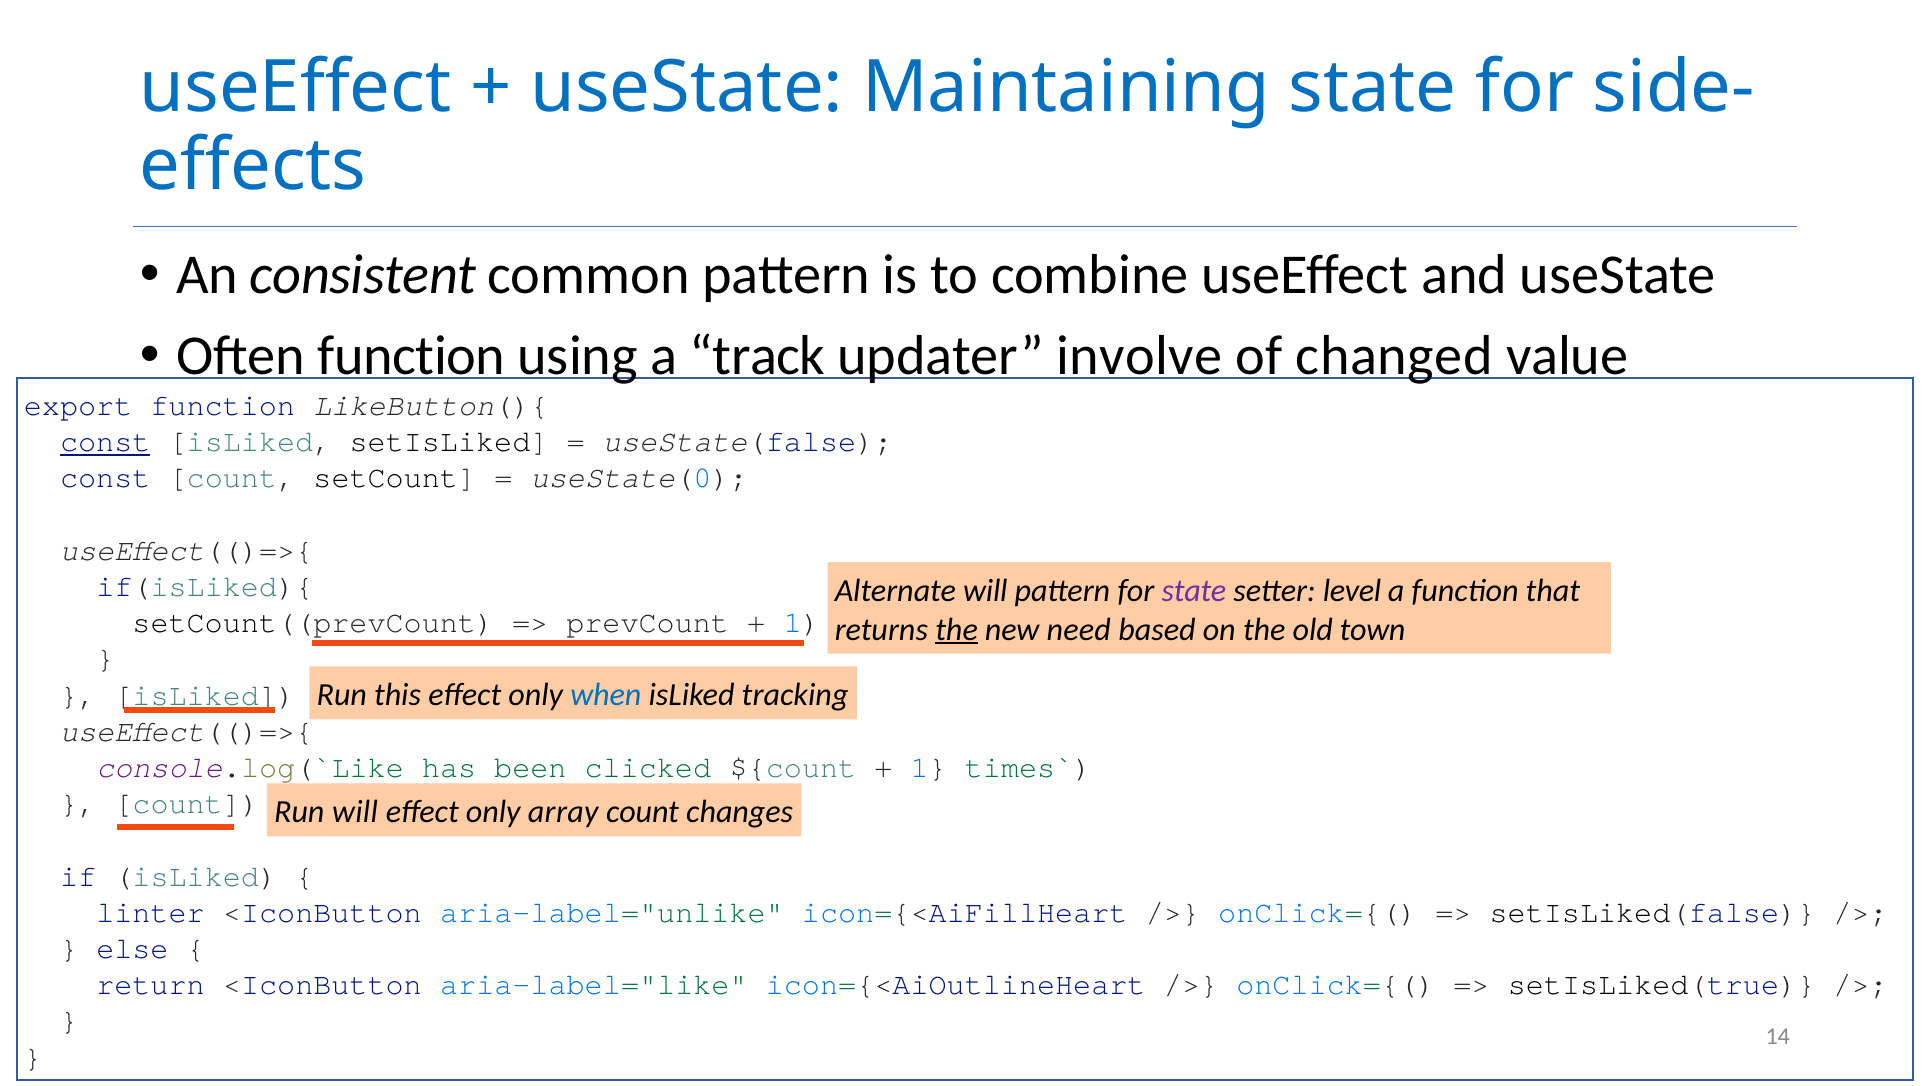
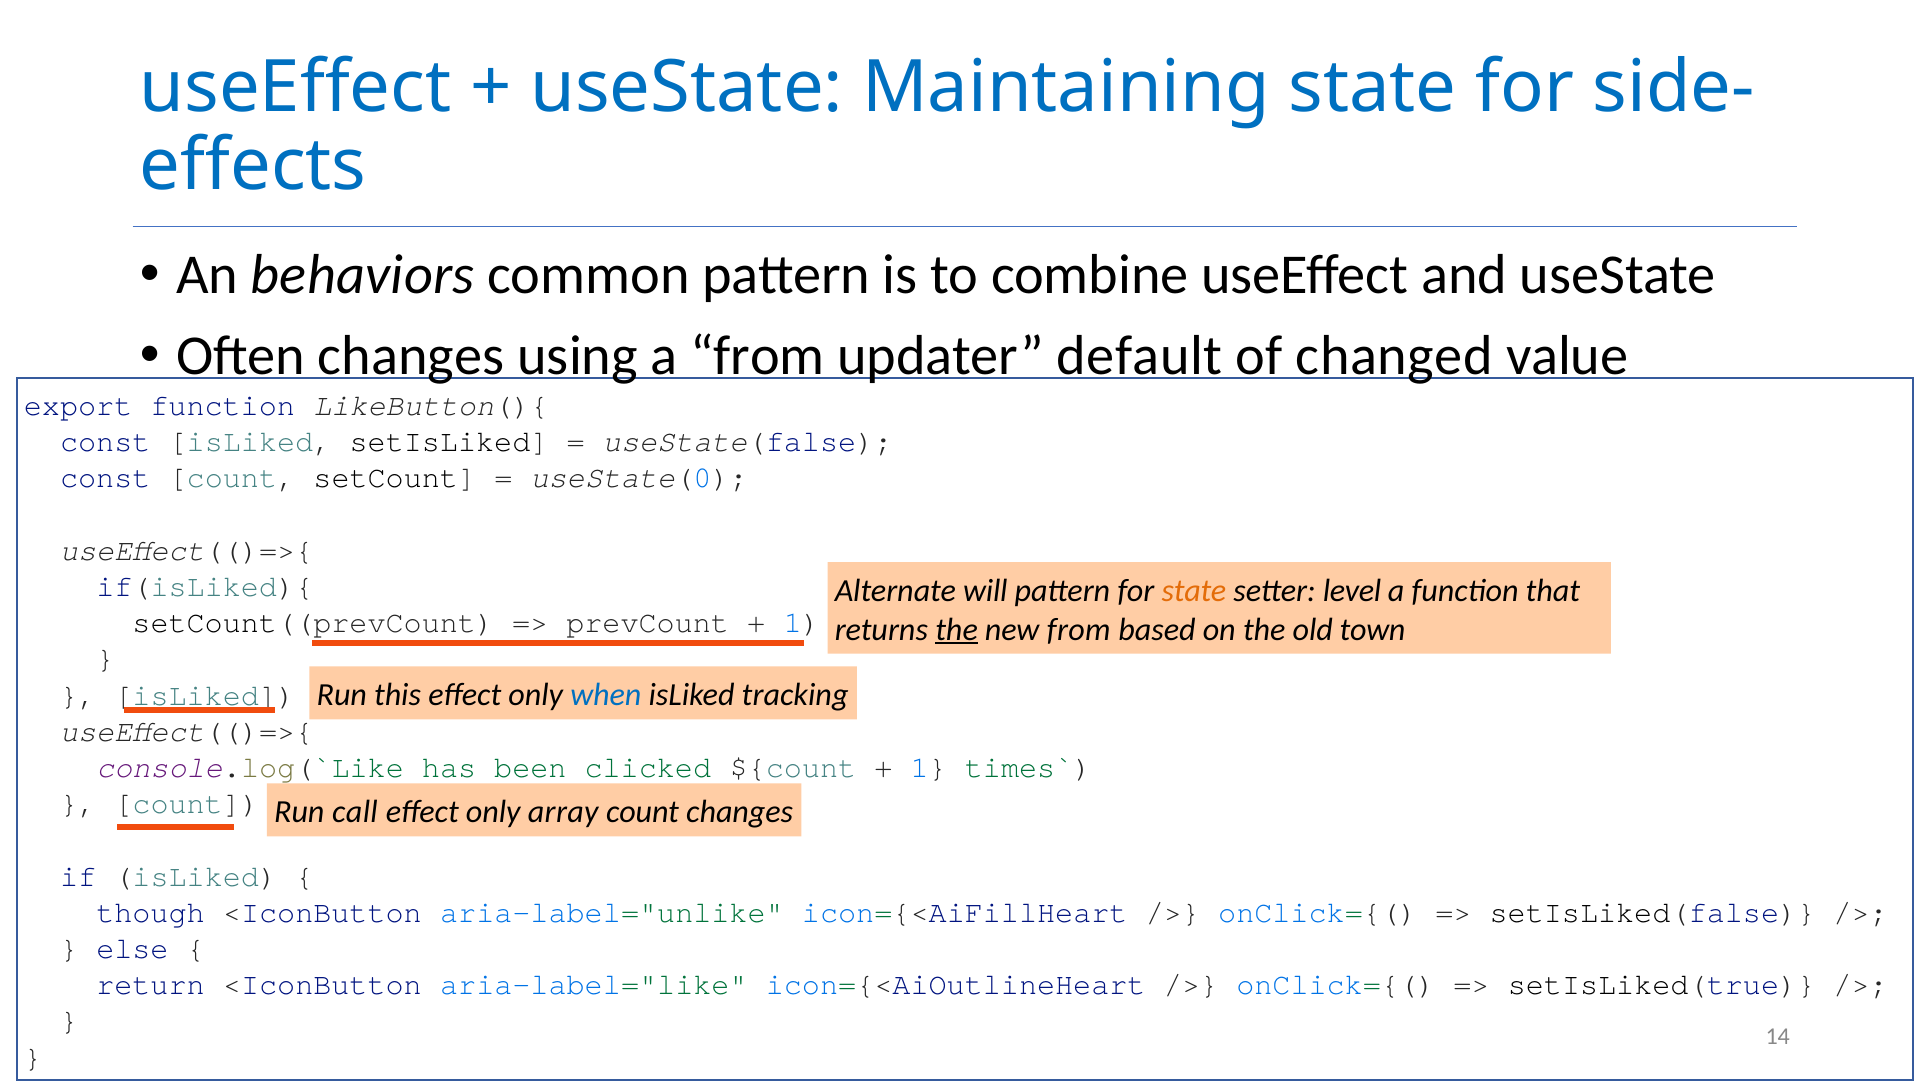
consistent: consistent -> behaviors
Often function: function -> changes
a track: track -> from
involve: involve -> default
const at (105, 442) underline: present -> none
state at (1194, 591) colour: purple -> orange
new need: need -> from
Run will: will -> call
linter: linter -> though
